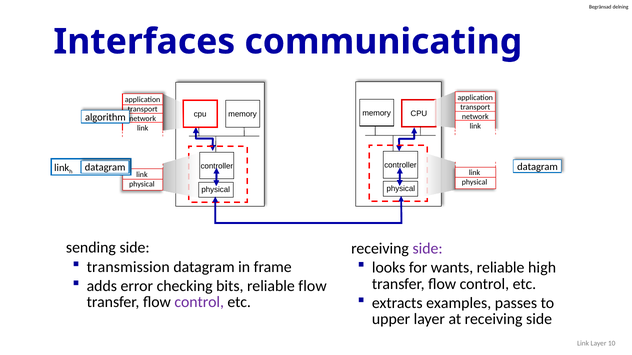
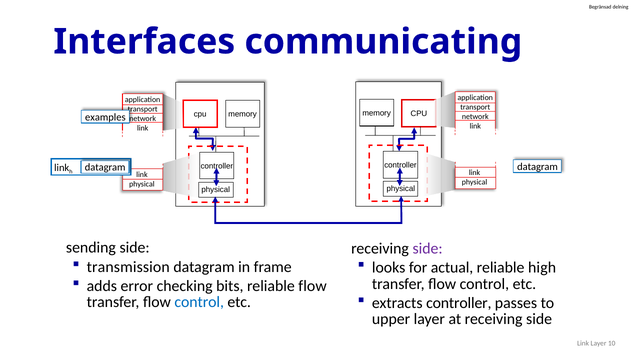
algorithm: algorithm -> examples
wants: wants -> actual
extracts examples: examples -> controller
control at (199, 303) colour: purple -> blue
